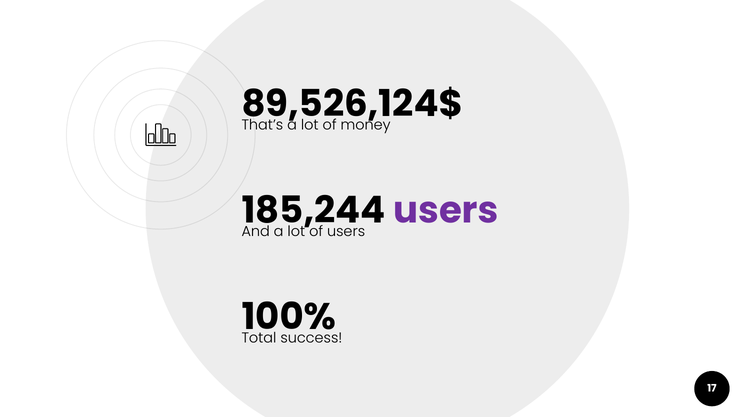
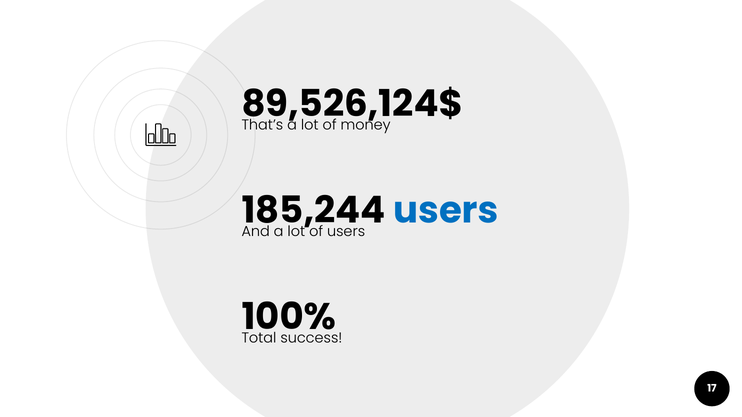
users at (446, 211) colour: purple -> blue
